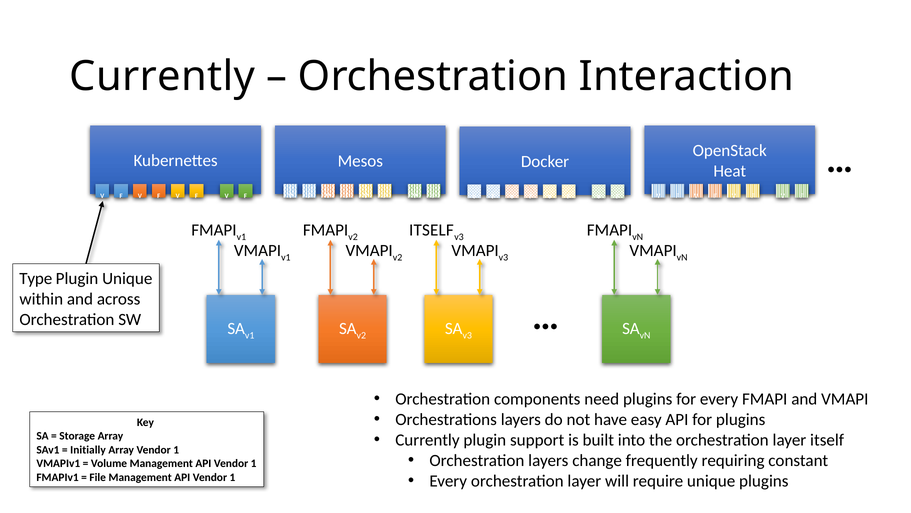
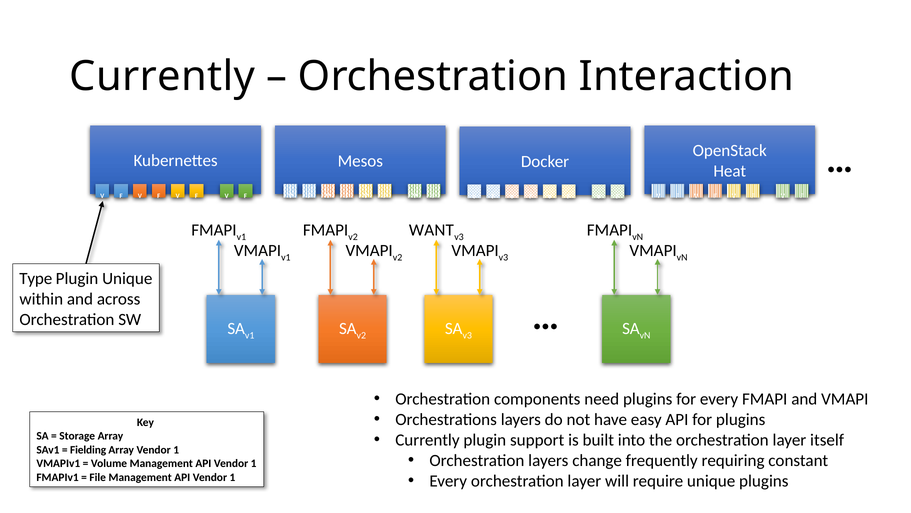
ITSELF at (431, 230): ITSELF -> WANT
Initially: Initially -> Fielding
